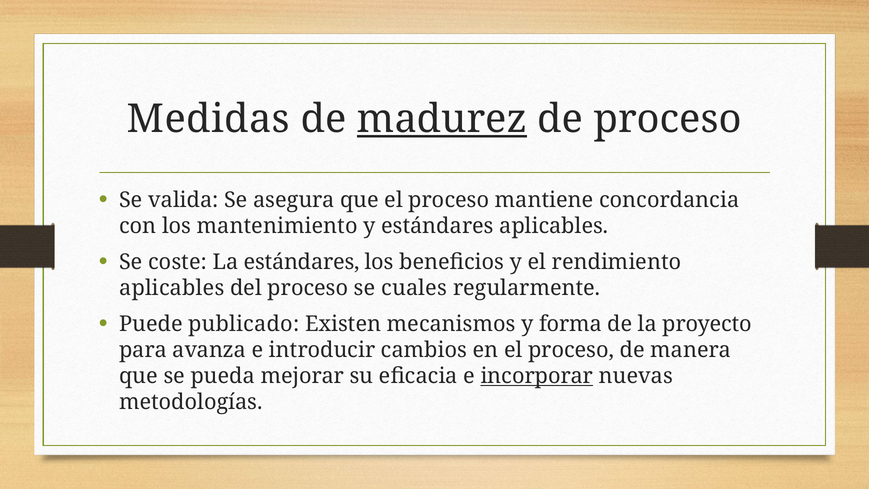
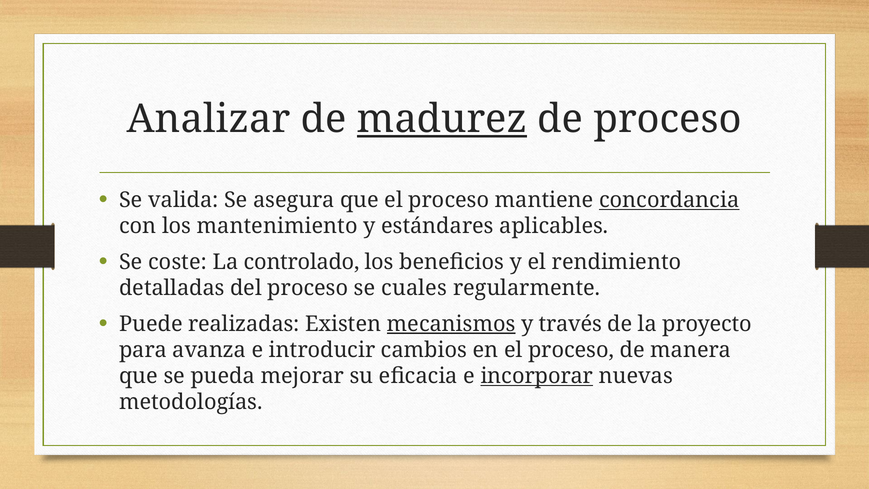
Medidas: Medidas -> Analizar
concordancia underline: none -> present
La estándares: estándares -> controlado
aplicables at (172, 288): aplicables -> detalladas
publicado: publicado -> realizadas
mecanismos underline: none -> present
forma: forma -> través
